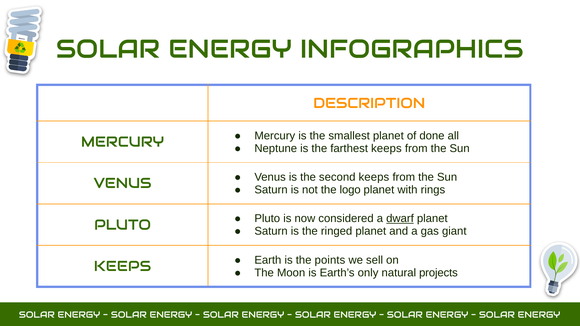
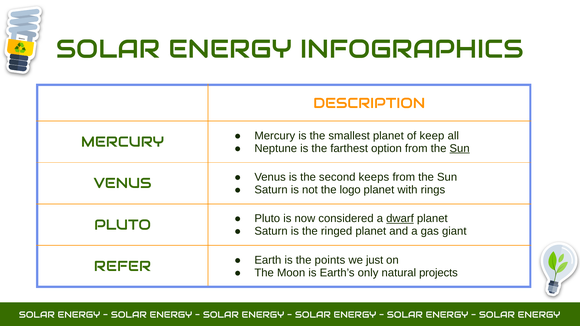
done: done -> keep
farthest keeps: keeps -> option
Sun at (460, 148) underline: none -> present
sell: sell -> just
KEEPS at (122, 267): KEEPS -> REFER
